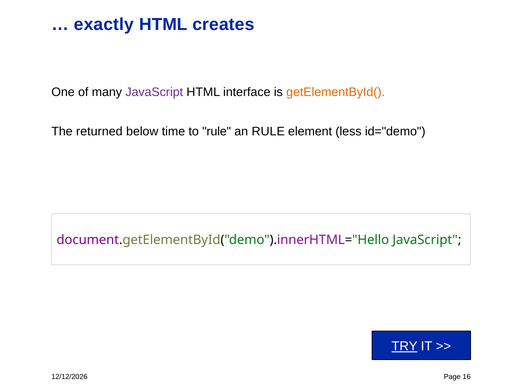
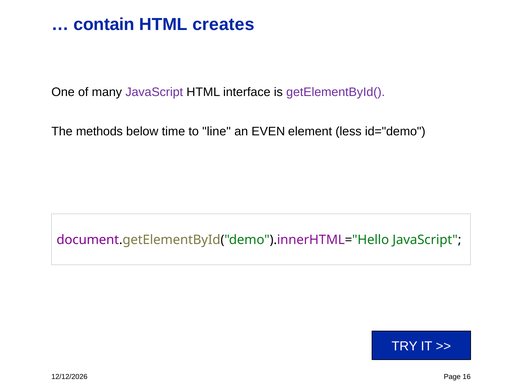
exactly: exactly -> contain
getElementById( colour: orange -> purple
returned: returned -> methods
to rule: rule -> line
an RULE: RULE -> EVEN
TRY underline: present -> none
